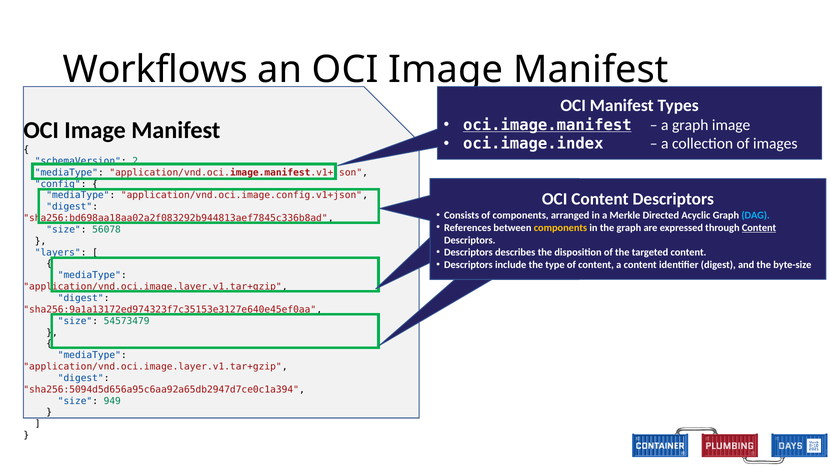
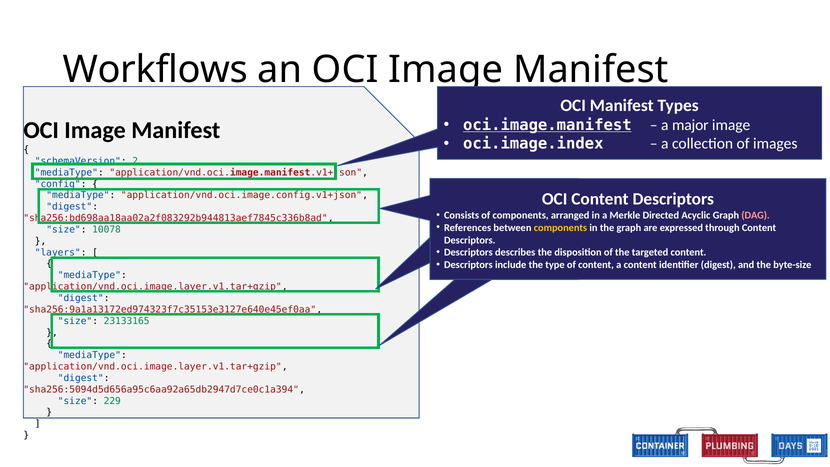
a graph: graph -> major
DAG colour: light blue -> pink
Content at (759, 228) underline: present -> none
56078: 56078 -> 10078
54573479: 54573479 -> 23133165
949: 949 -> 229
